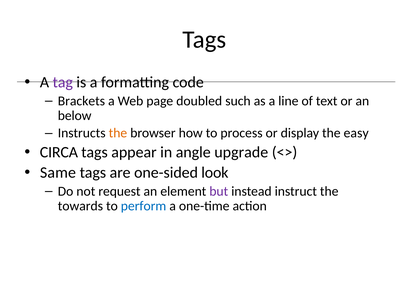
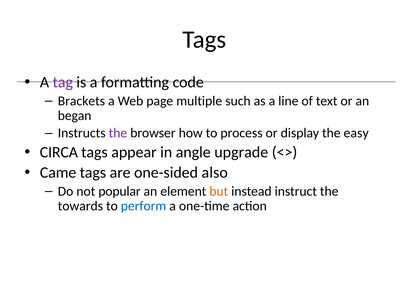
doubled: doubled -> multiple
below: below -> began
the at (118, 133) colour: orange -> purple
Same: Same -> Came
look: look -> also
request: request -> popular
but colour: purple -> orange
